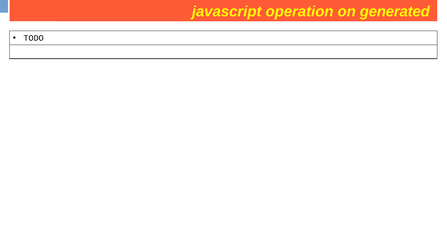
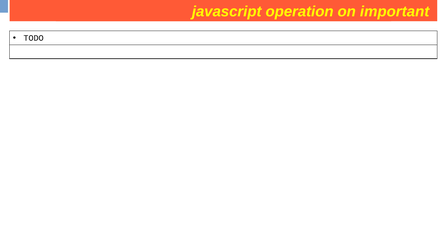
generated: generated -> important
